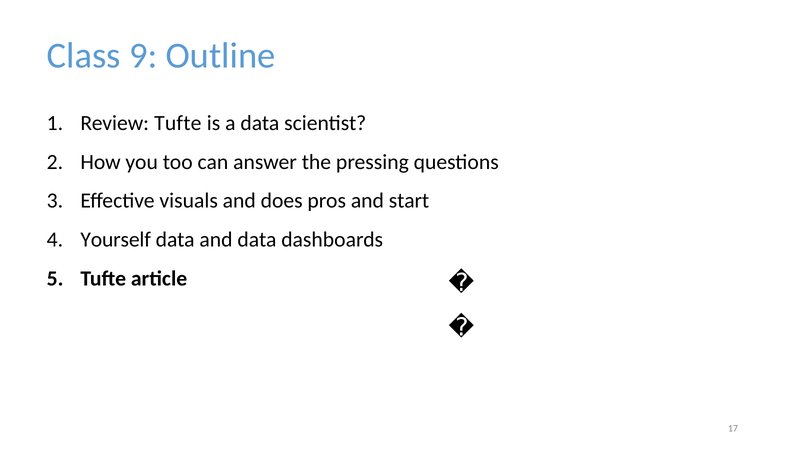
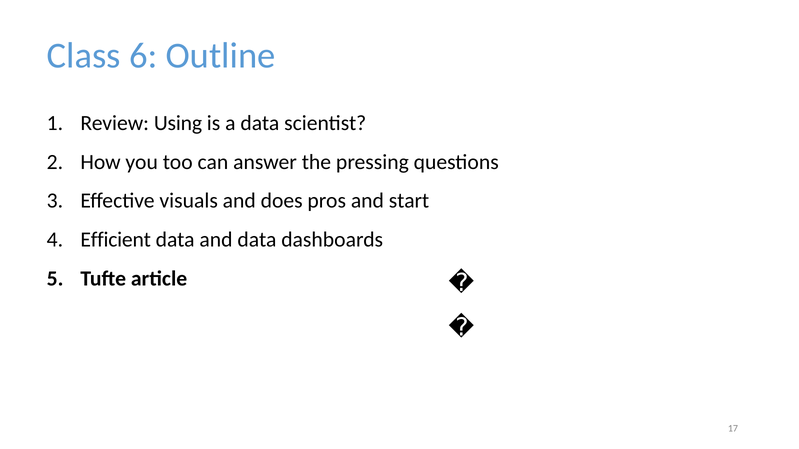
9: 9 -> 6
Review Tufte: Tufte -> Using
Yourself: Yourself -> Efficient
